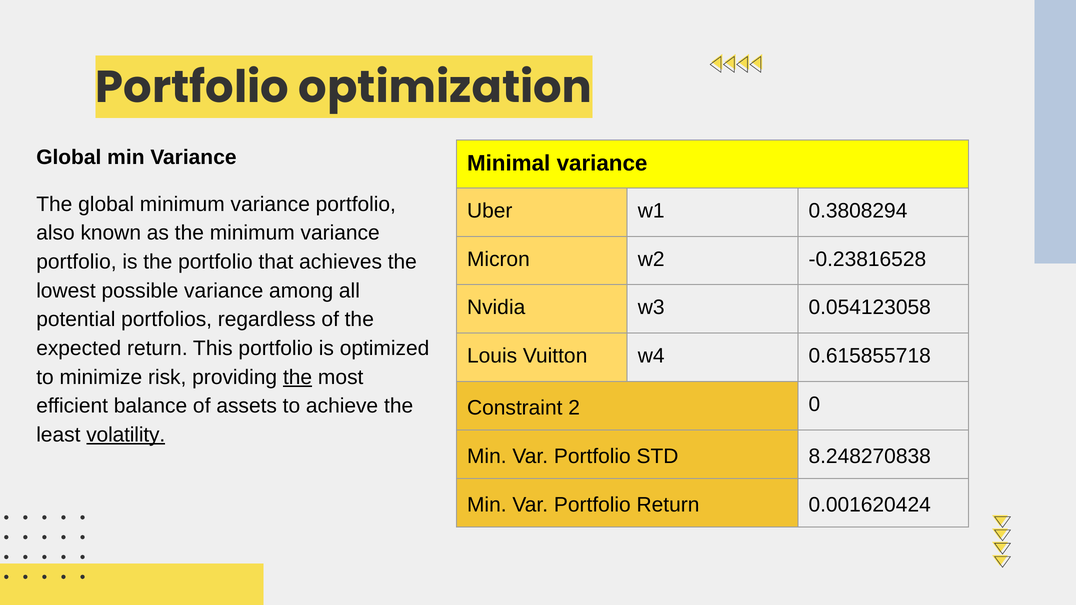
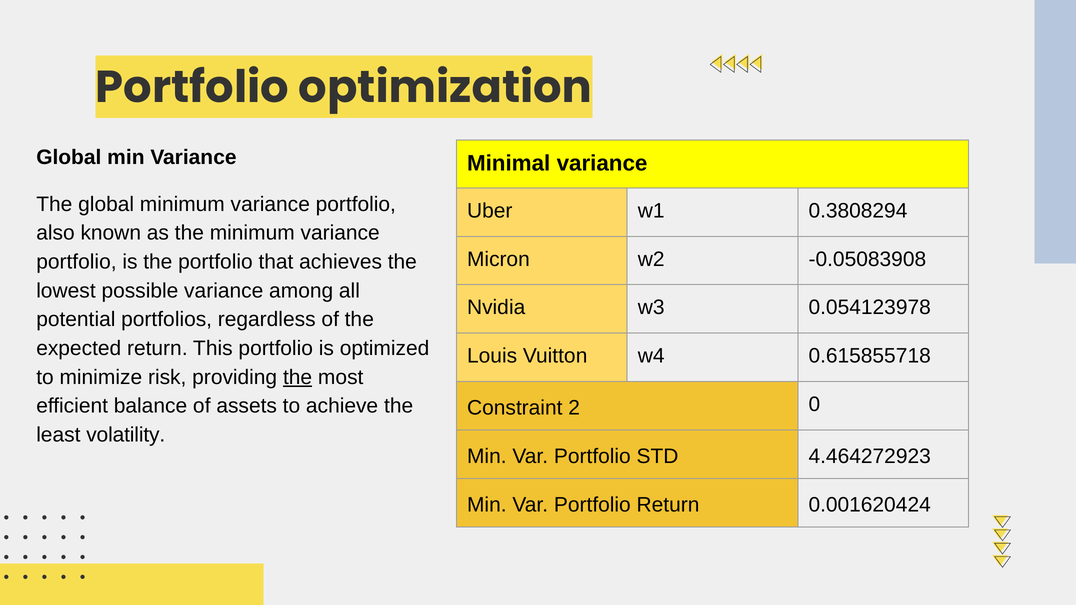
-0.23816528: -0.23816528 -> -0.05083908
0.054123058: 0.054123058 -> 0.054123978
volatility underline: present -> none
8.248270838: 8.248270838 -> 4.464272923
